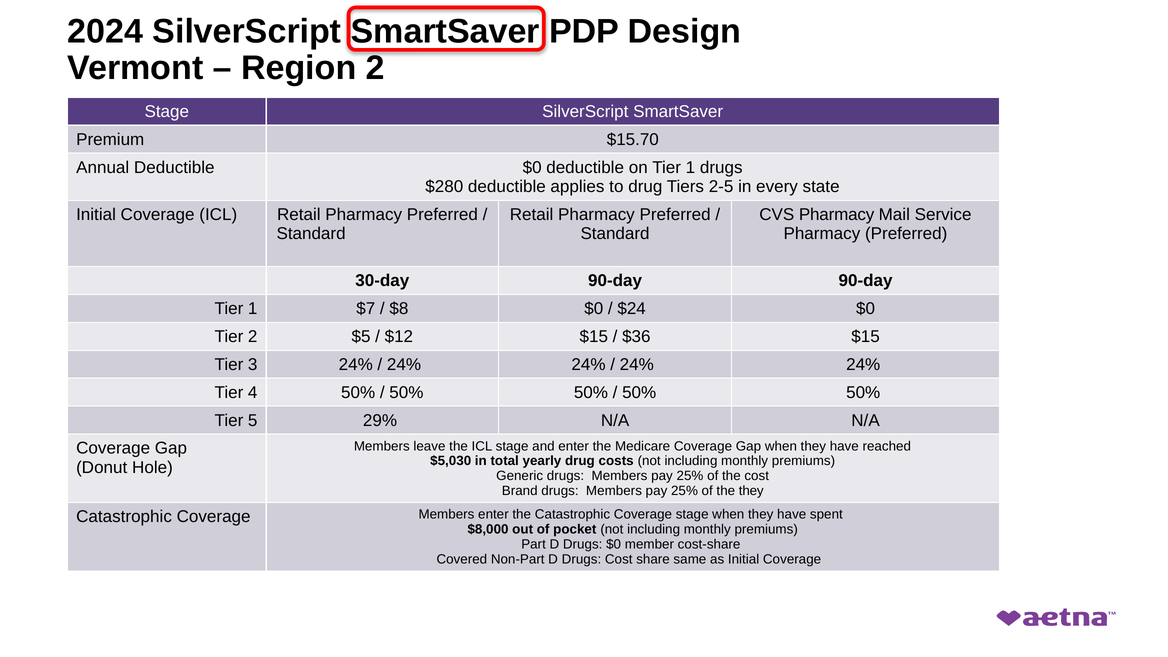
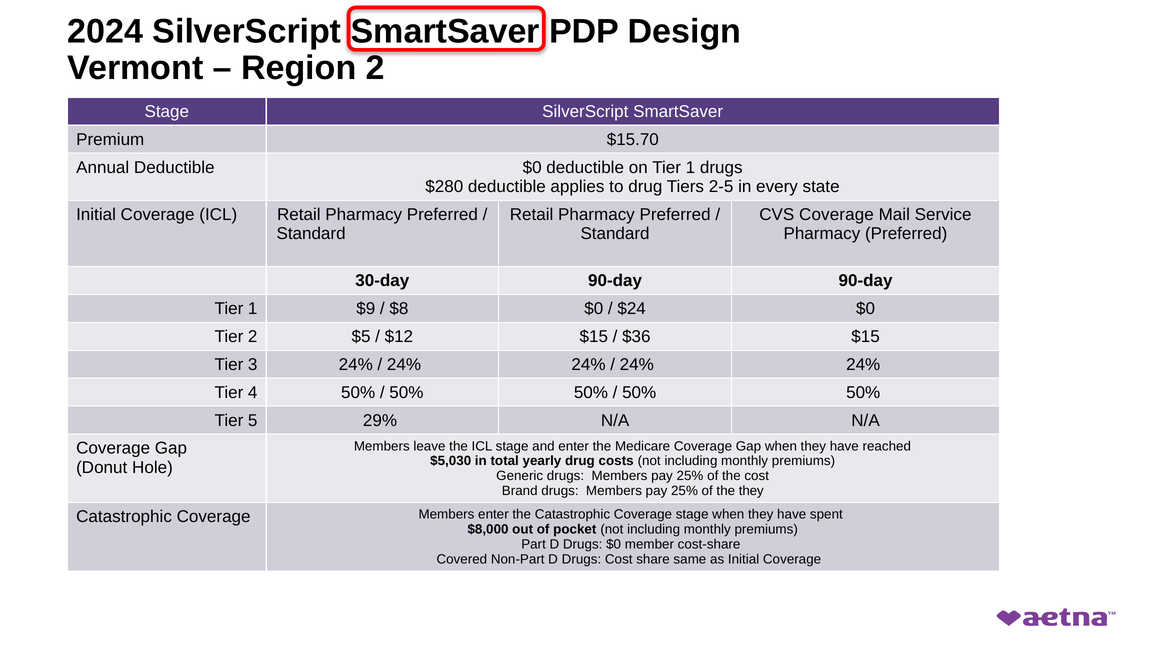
CVS Pharmacy: Pharmacy -> Coverage
$7: $7 -> $9
